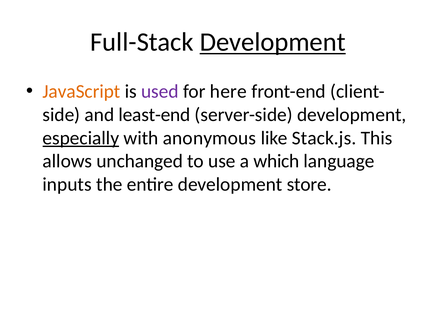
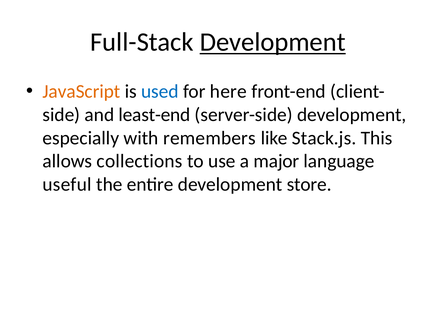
used colour: purple -> blue
especially underline: present -> none
anonymous: anonymous -> remembers
unchanged: unchanged -> collections
which: which -> major
inputs: inputs -> useful
